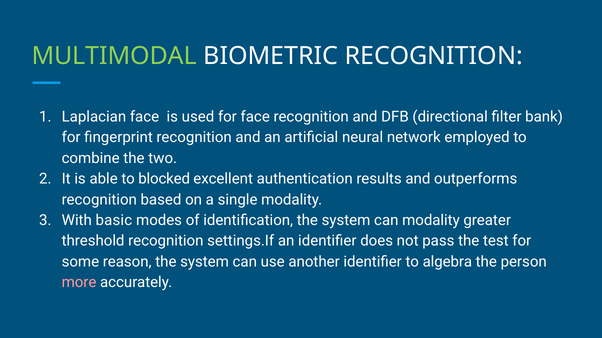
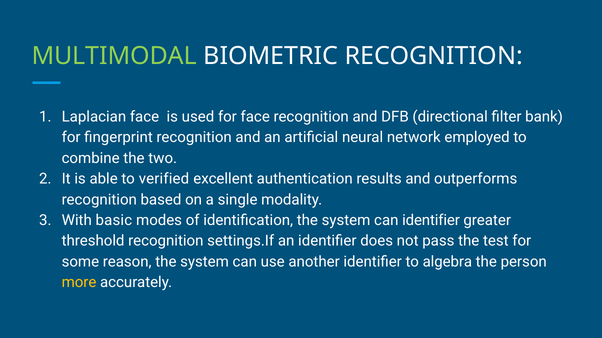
blocked: blocked -> verified
can modality: modality -> identifier
more colour: pink -> yellow
